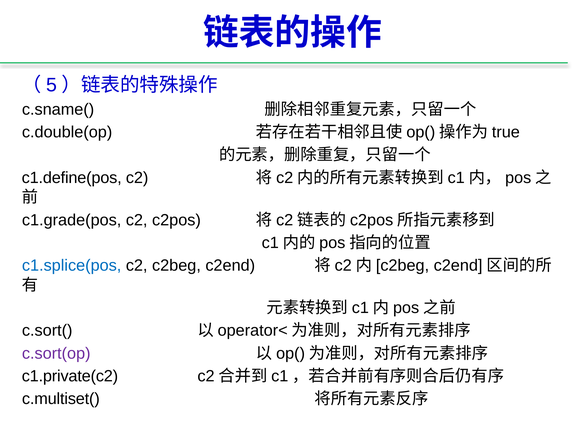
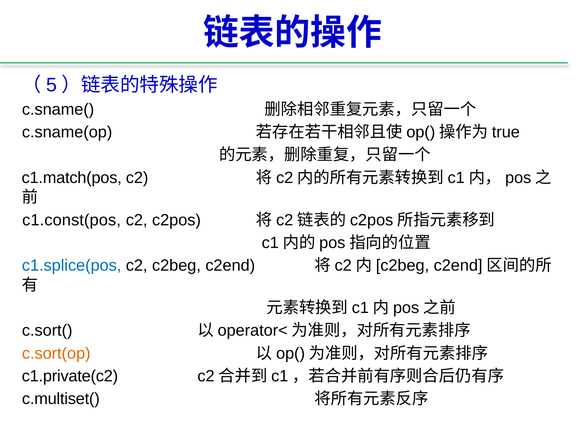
c.double(op: c.double(op -> c.sname(op
c1.define(pos: c1.define(pos -> c1.match(pos
c1.grade(pos: c1.grade(pos -> c1.const(pos
c.sort(op colour: purple -> orange
